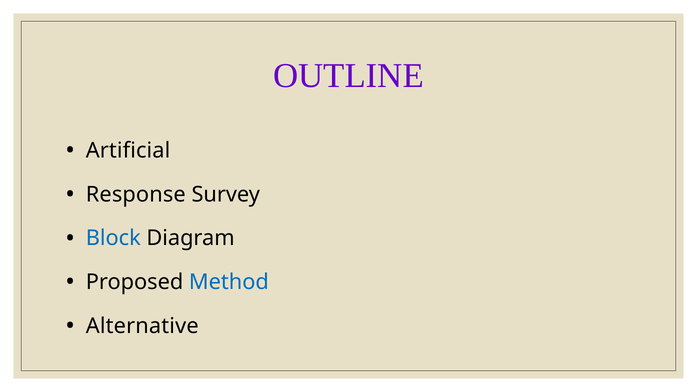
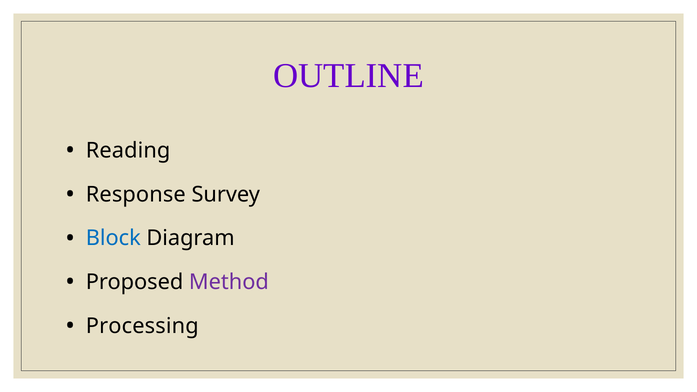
Artificial: Artificial -> Reading
Method colour: blue -> purple
Alternative: Alternative -> Processing
